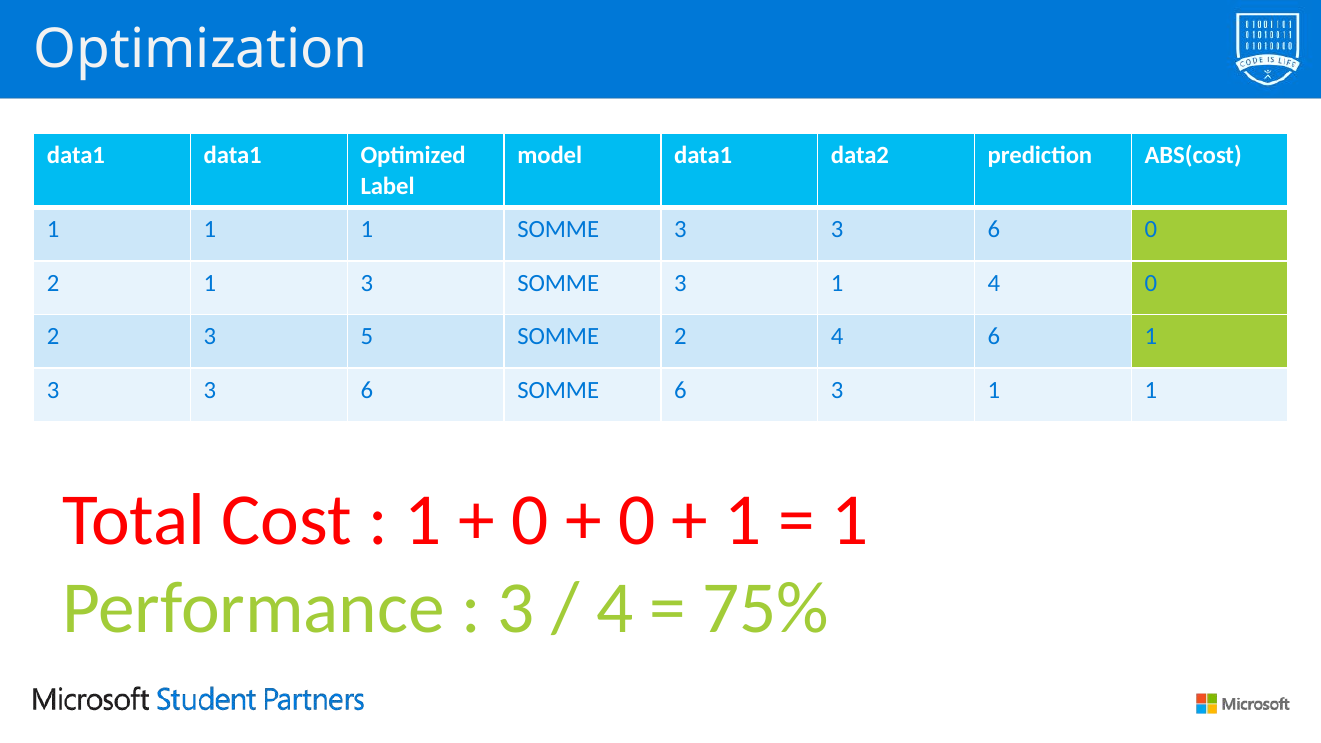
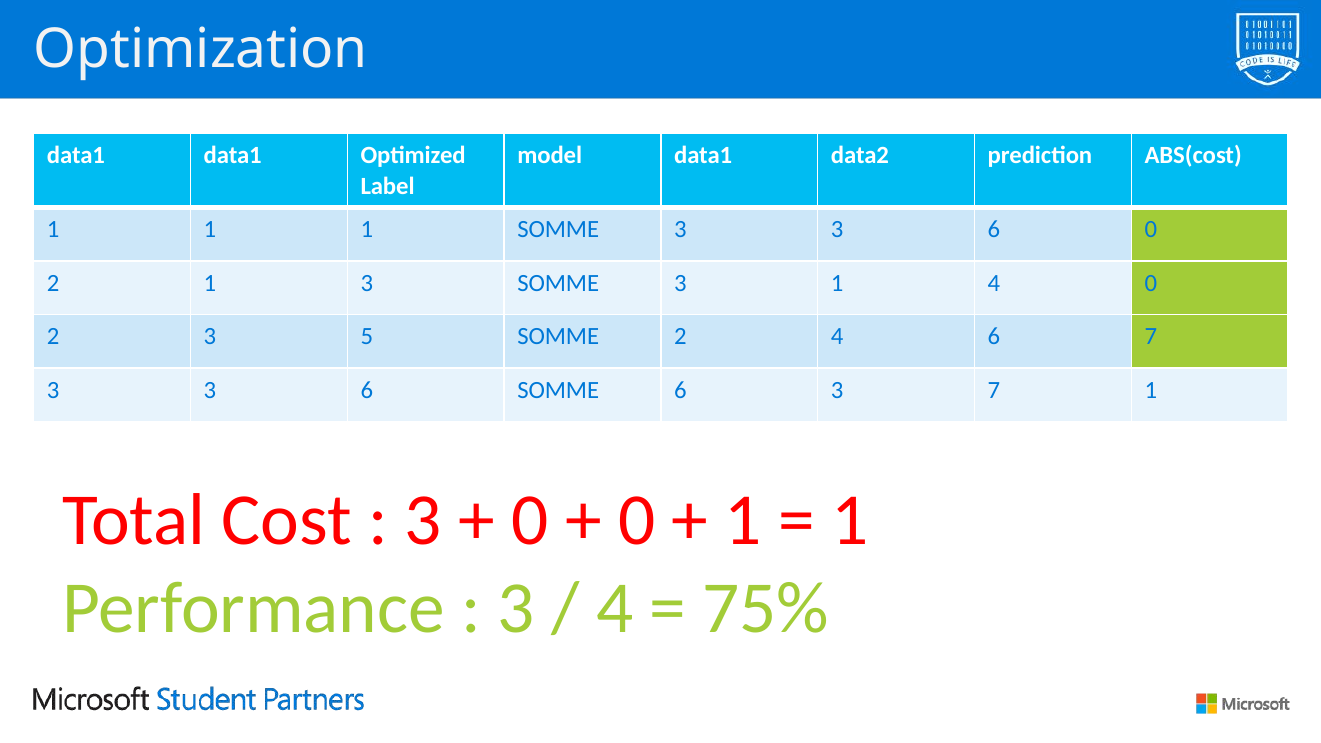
6 1: 1 -> 7
6 3 1: 1 -> 7
1 at (423, 521): 1 -> 3
